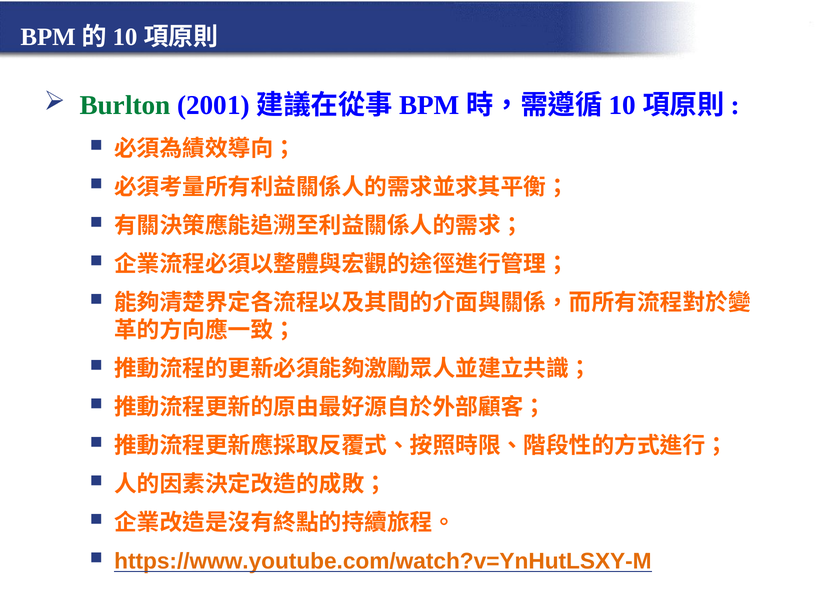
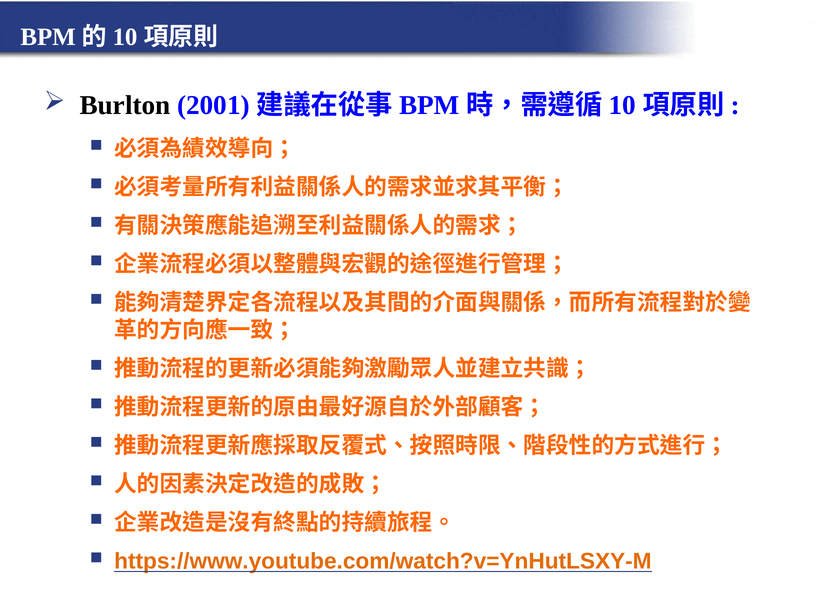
Burlton colour: green -> black
